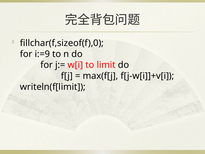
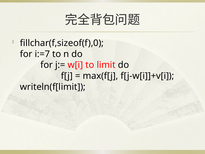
i:=9: i:=9 -> i:=7
